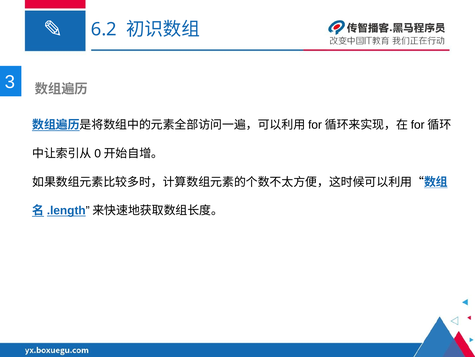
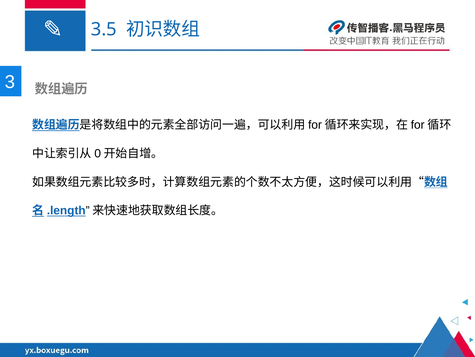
6.2: 6.2 -> 3.5
